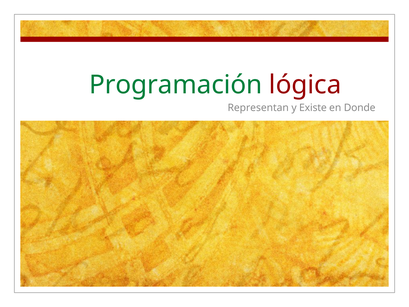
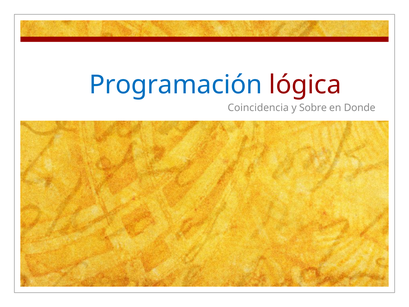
Programación colour: green -> blue
Representan: Representan -> Coincidencia
Existe: Existe -> Sobre
